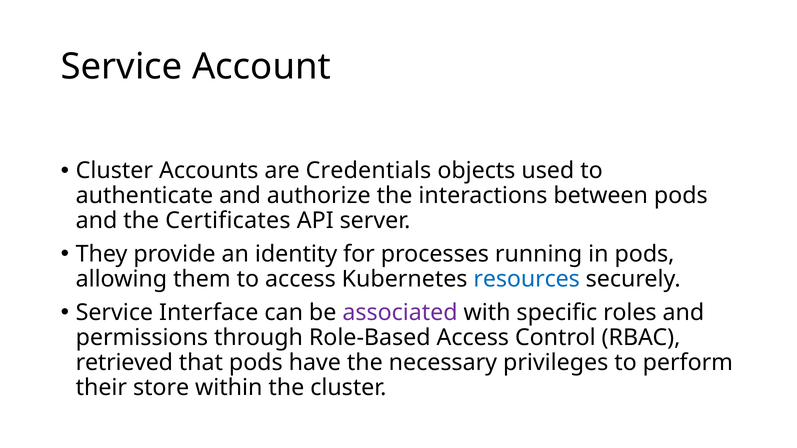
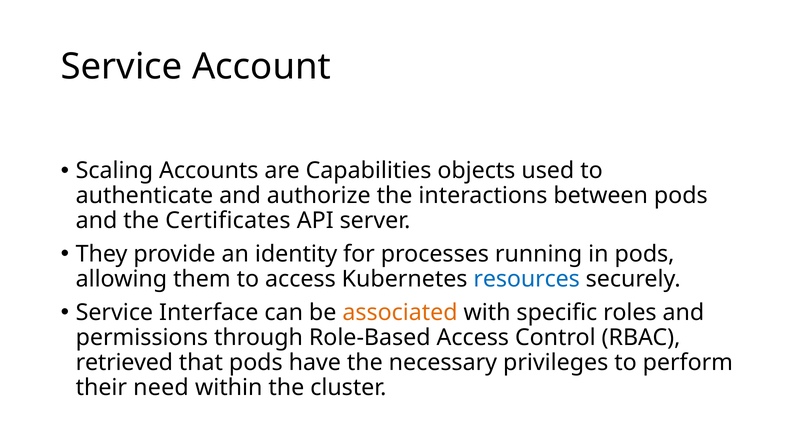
Cluster at (114, 171): Cluster -> Scaling
Credentials: Credentials -> Capabilities
associated colour: purple -> orange
store: store -> need
